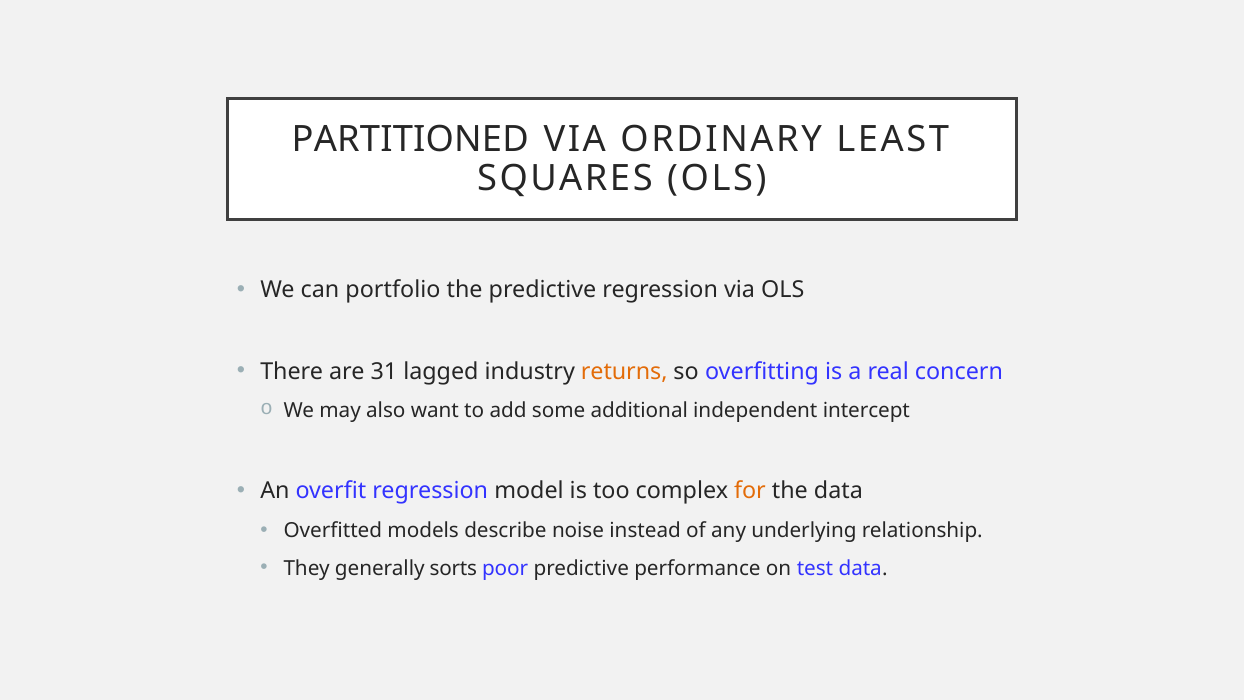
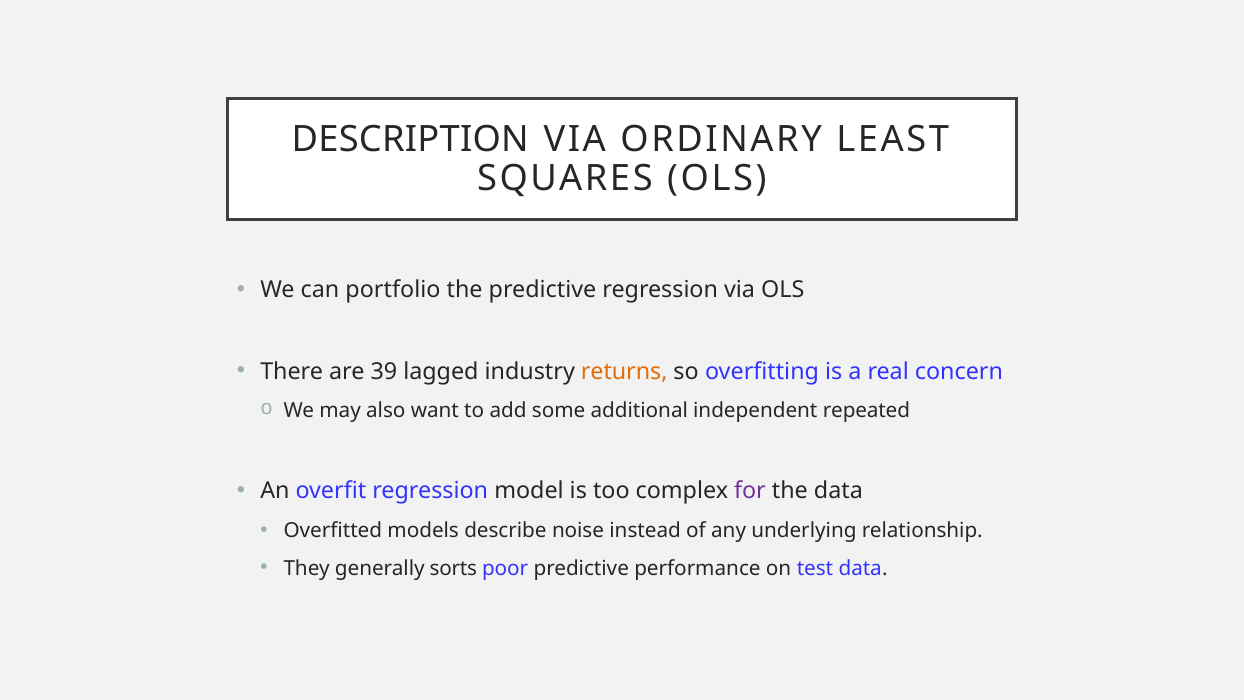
PARTITIONED: PARTITIONED -> DESCRIPTION
31: 31 -> 39
intercept: intercept -> repeated
for colour: orange -> purple
